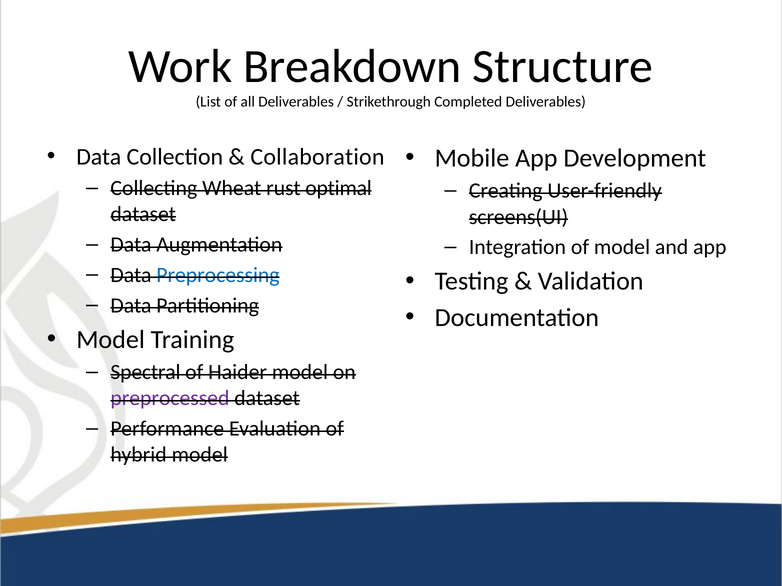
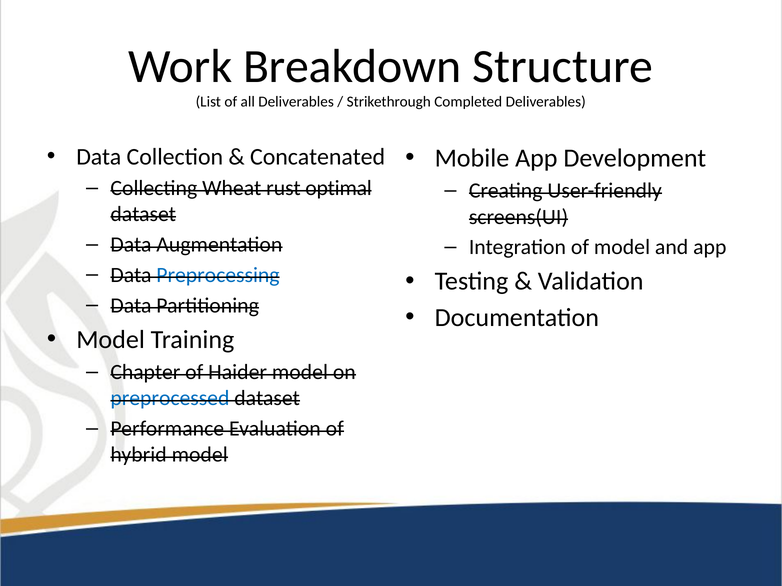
Collaboration: Collaboration -> Concatenated
Spectral: Spectral -> Chapter
preprocessed colour: purple -> blue
